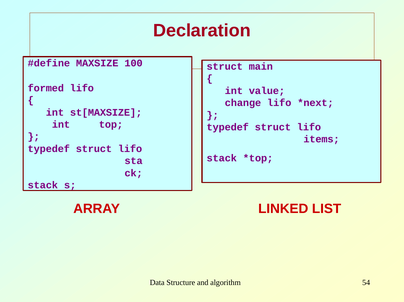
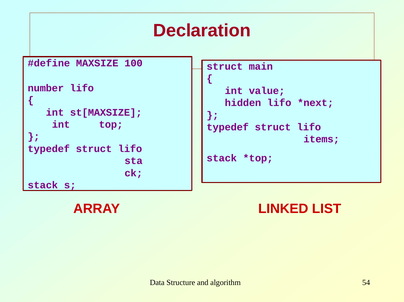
formed: formed -> number
change: change -> hidden
